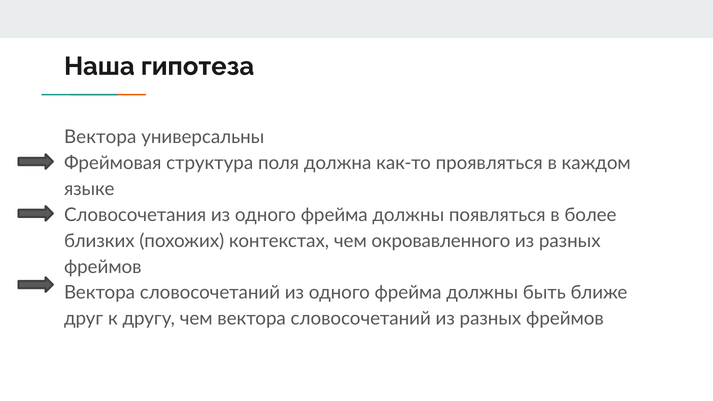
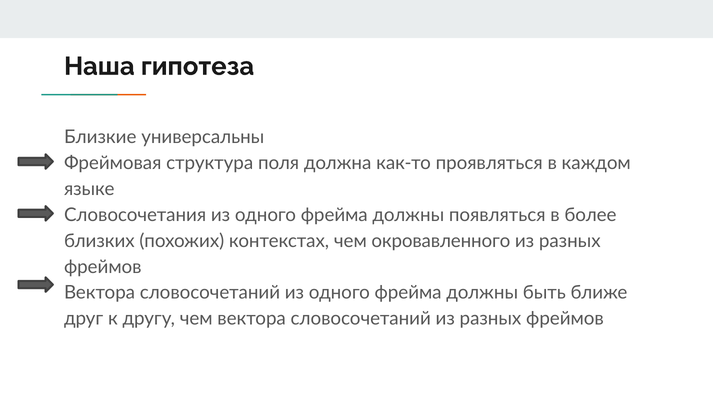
Вектора at (100, 137): Вектора -> Близкие
